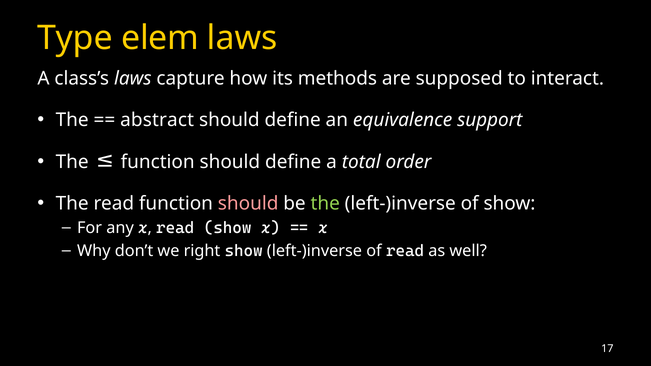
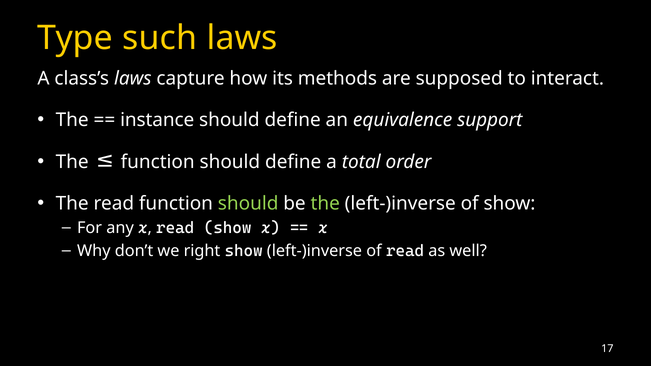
elem: elem -> such
abstract: abstract -> instance
should at (248, 204) colour: pink -> light green
